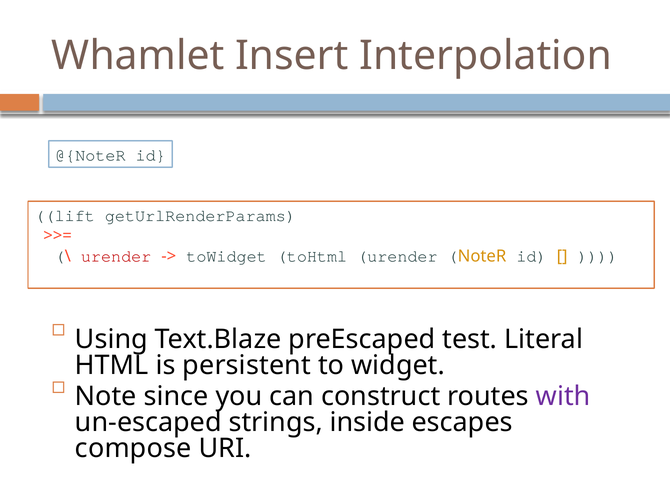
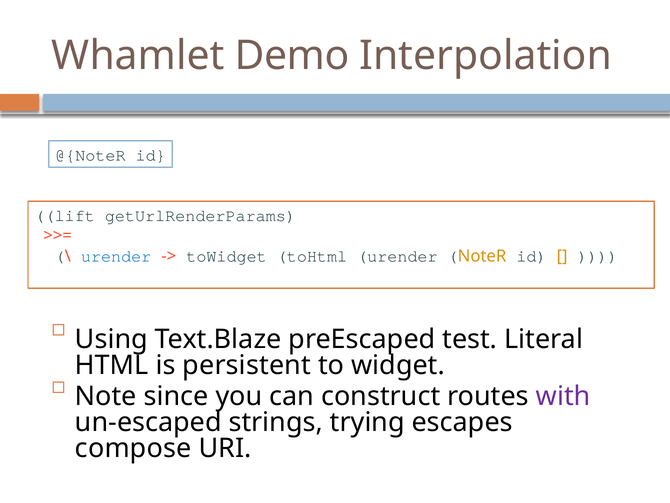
Insert: Insert -> Demo
urender at (116, 256) colour: red -> blue
inside: inside -> trying
